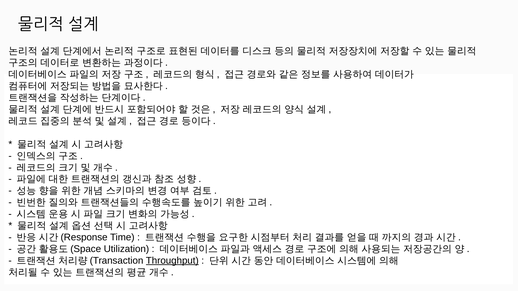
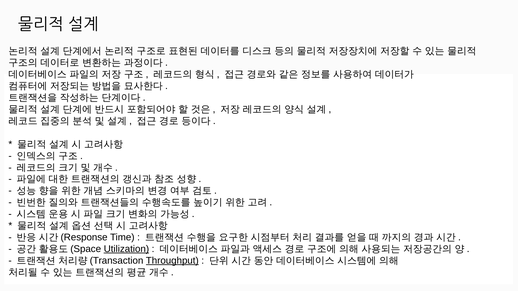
Utilization underline: none -> present
